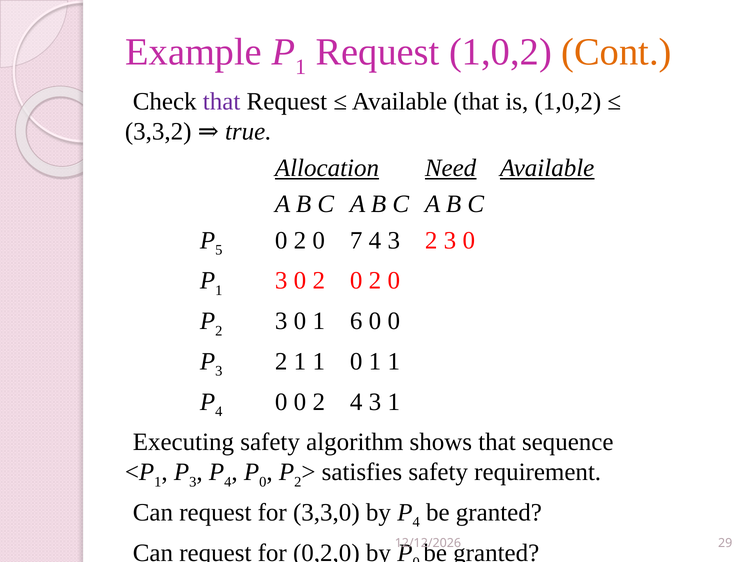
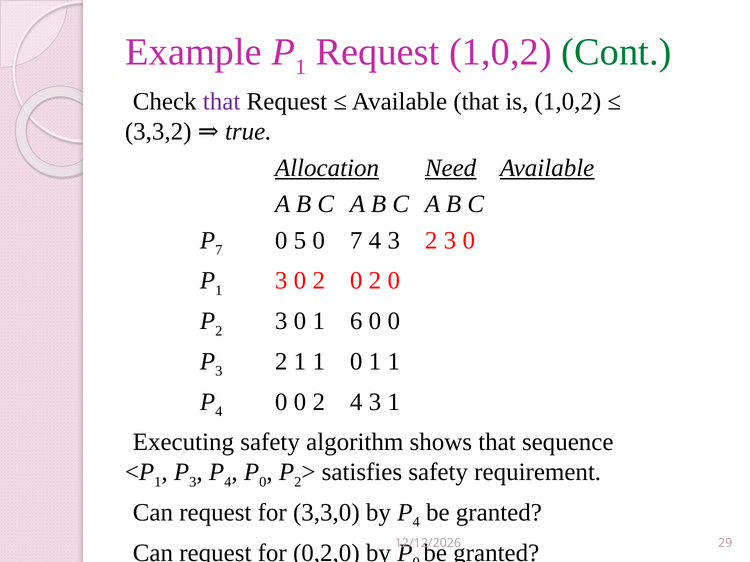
Cont colour: orange -> green
5 at (219, 250): 5 -> 7
2 at (300, 241): 2 -> 5
